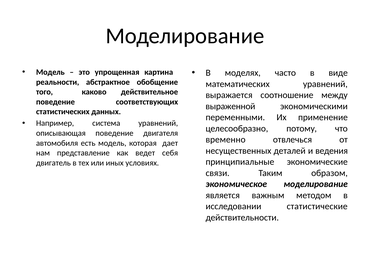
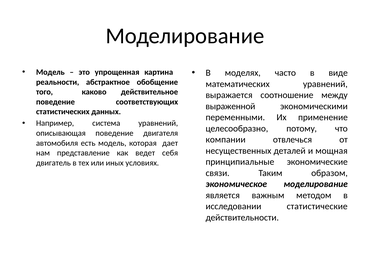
временно: временно -> компании
ведения: ведения -> мощная
